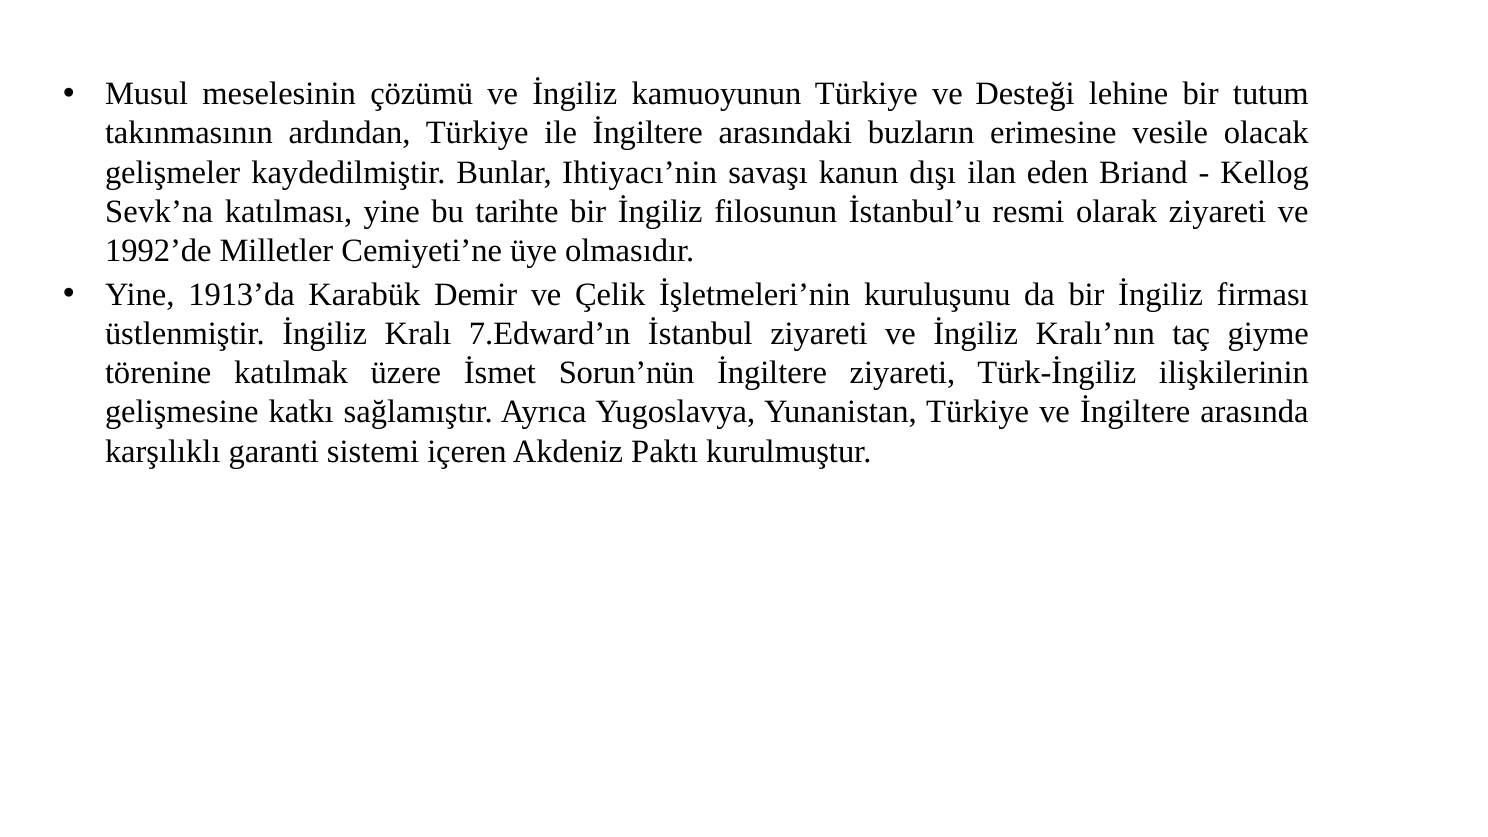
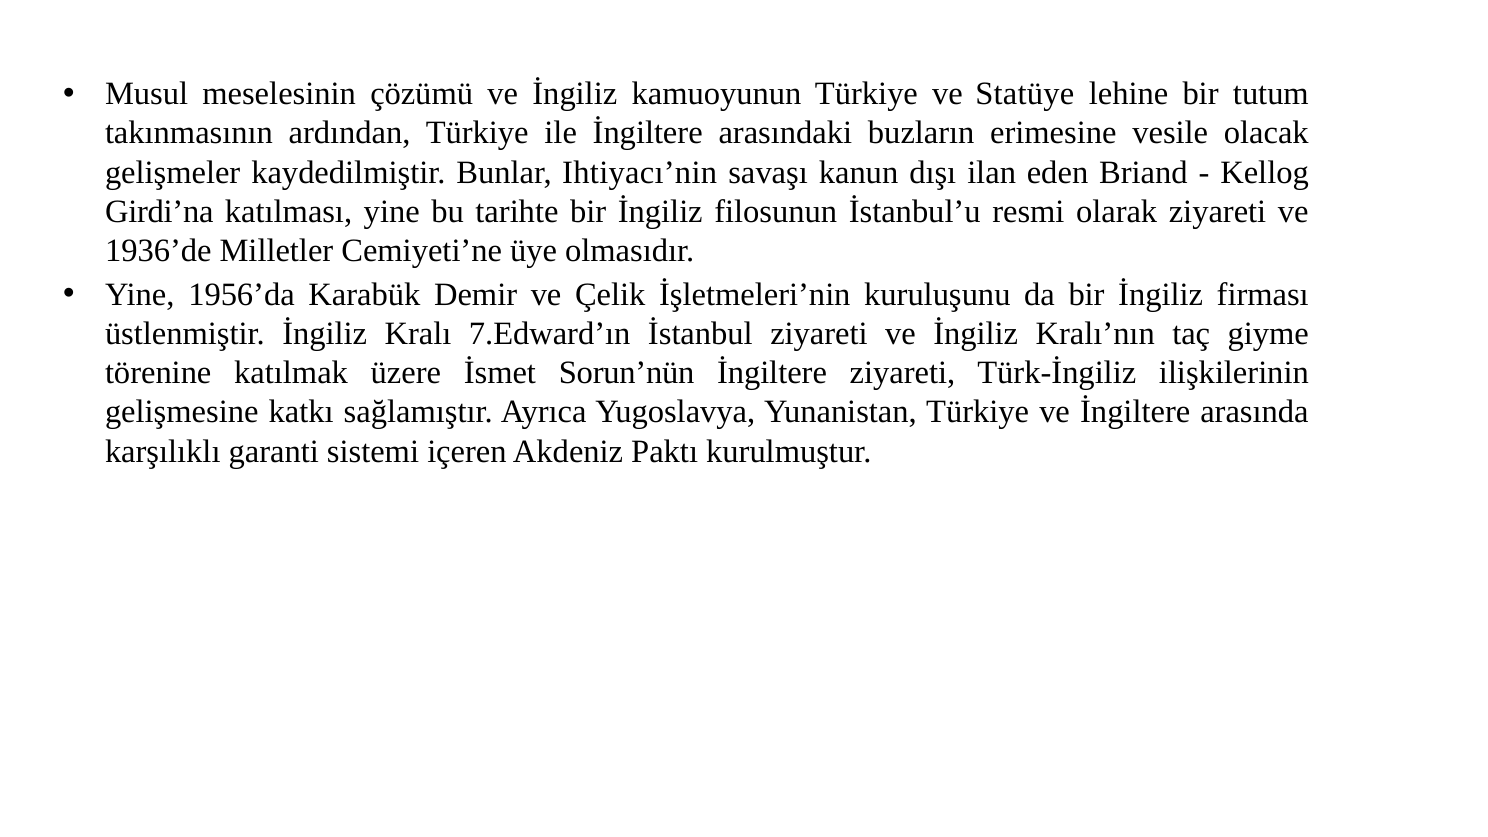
Desteği: Desteği -> Statüye
Sevk’na: Sevk’na -> Girdi’na
1992’de: 1992’de -> 1936’de
1913’da: 1913’da -> 1956’da
